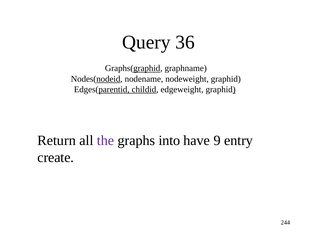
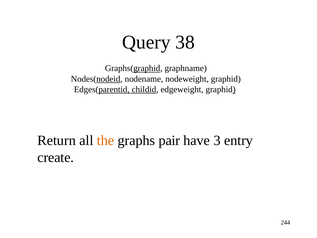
36: 36 -> 38
the colour: purple -> orange
into: into -> pair
9: 9 -> 3
